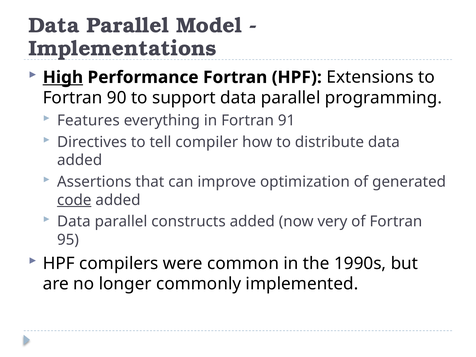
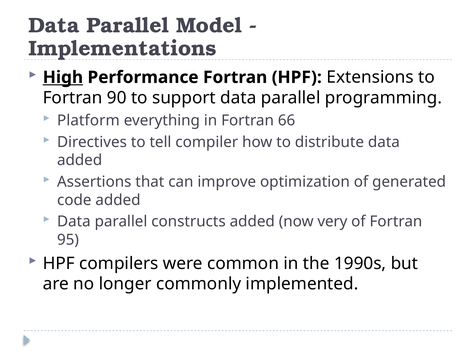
Features: Features -> Platform
91: 91 -> 66
code underline: present -> none
